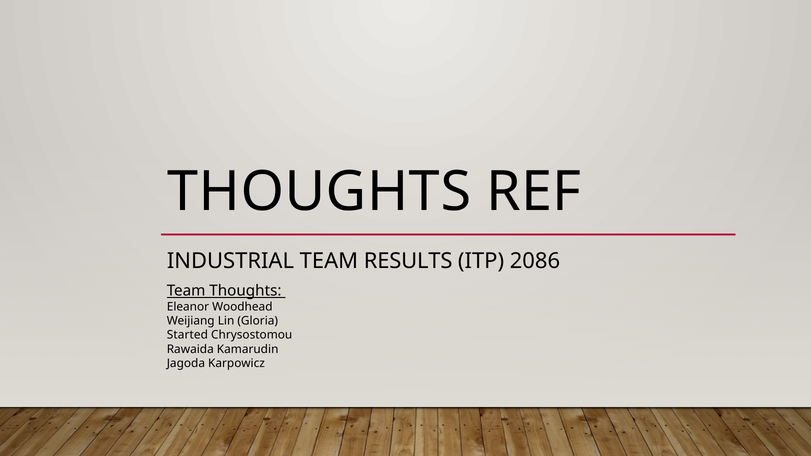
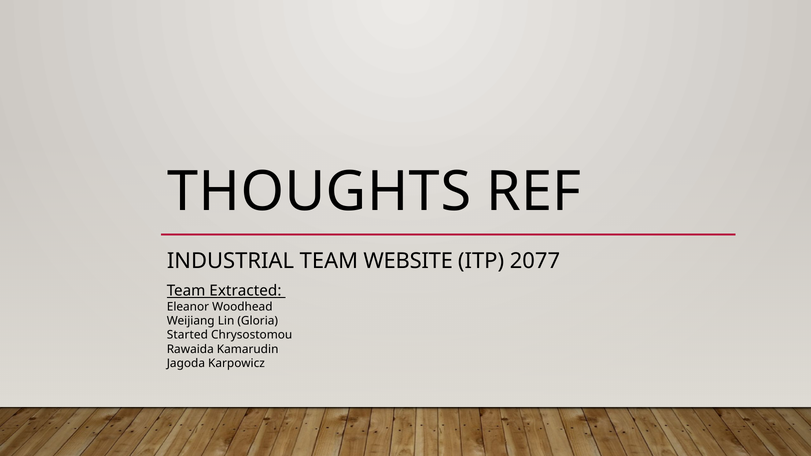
RESULTS: RESULTS -> WEBSITE
2086: 2086 -> 2077
Team Thoughts: Thoughts -> Extracted
